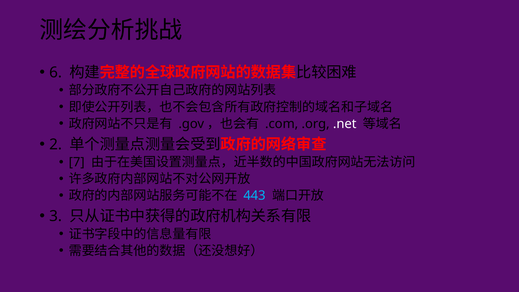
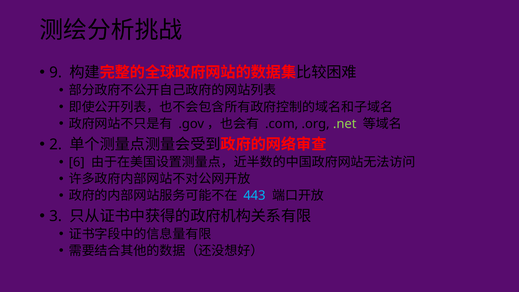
6: 6 -> 9
.net colour: white -> light green
7: 7 -> 6
